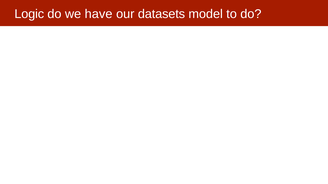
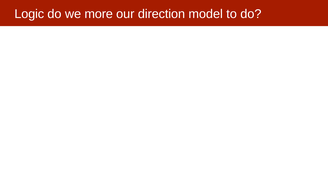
have: have -> more
datasets: datasets -> direction
